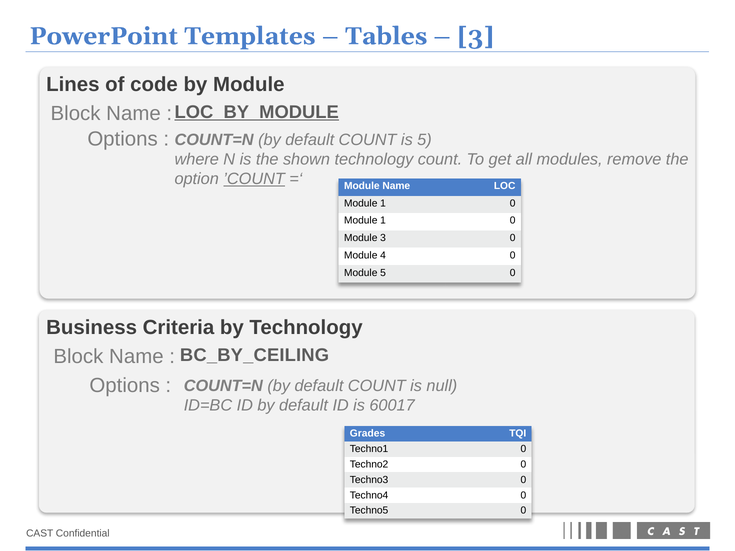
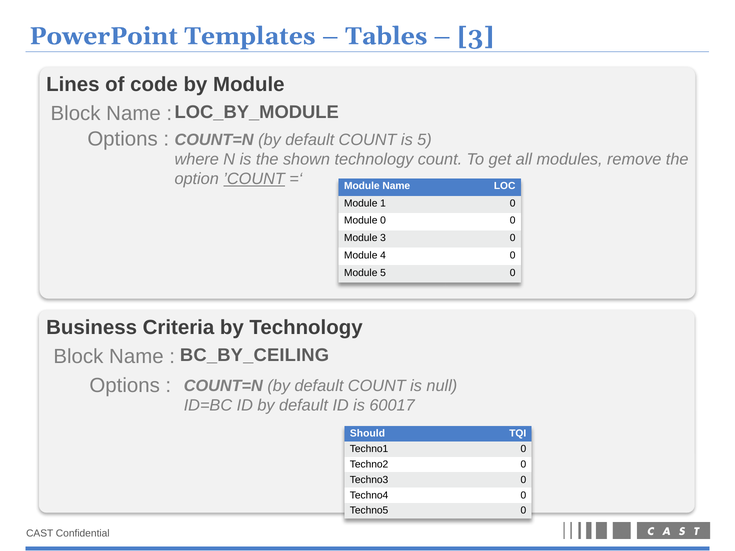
LOC_BY_MODULE underline: present -> none
1 at (383, 221): 1 -> 0
Grades: Grades -> Should
